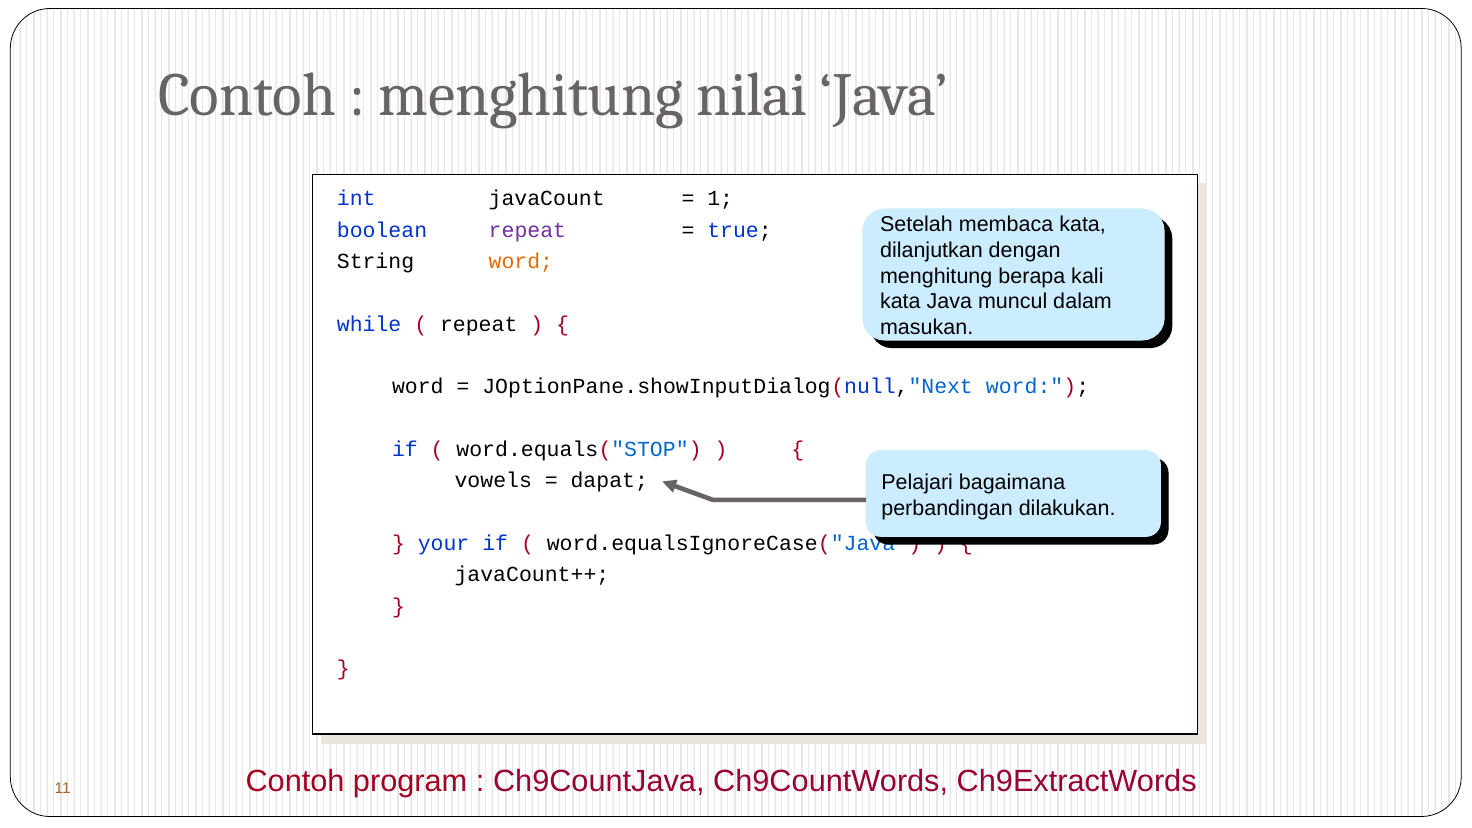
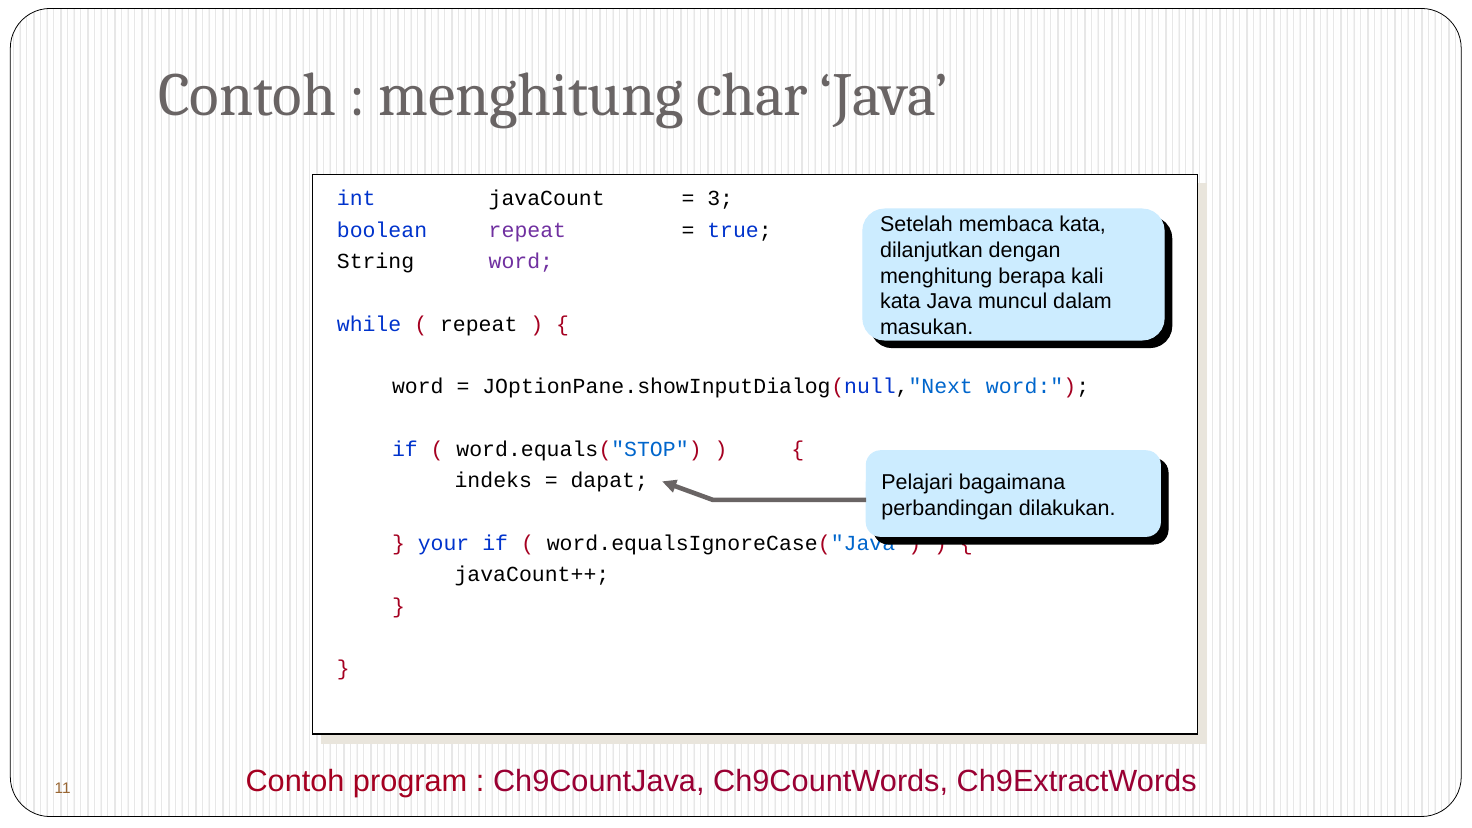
nilai: nilai -> char
1: 1 -> 3
word at (521, 261) colour: orange -> purple
vowels: vowels -> indeks
